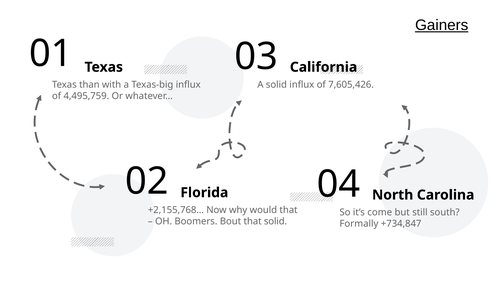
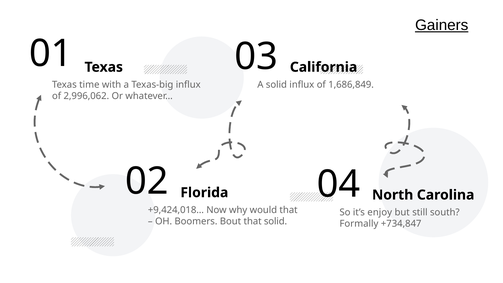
than: than -> time
7,605,426: 7,605,426 -> 1,686,849
4,495,759: 4,495,759 -> 2,996,062
+2,155,768…: +2,155,768… -> +9,424,018…
come: come -> enjoy
